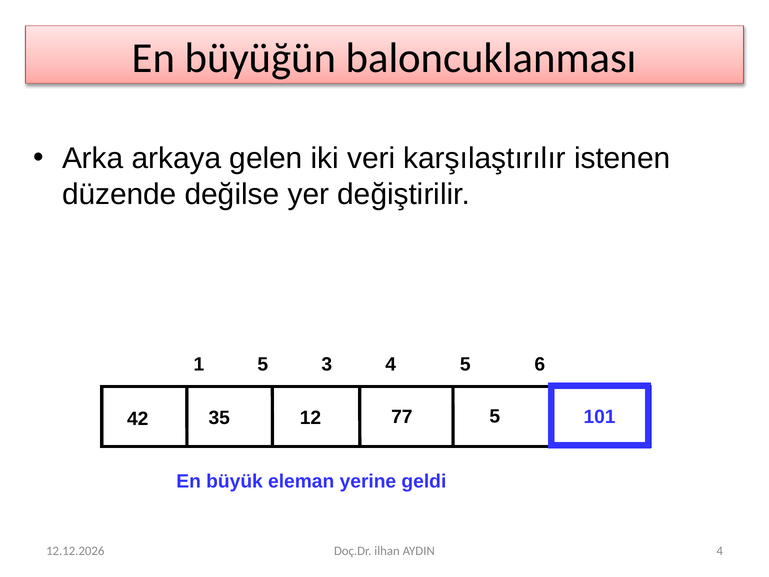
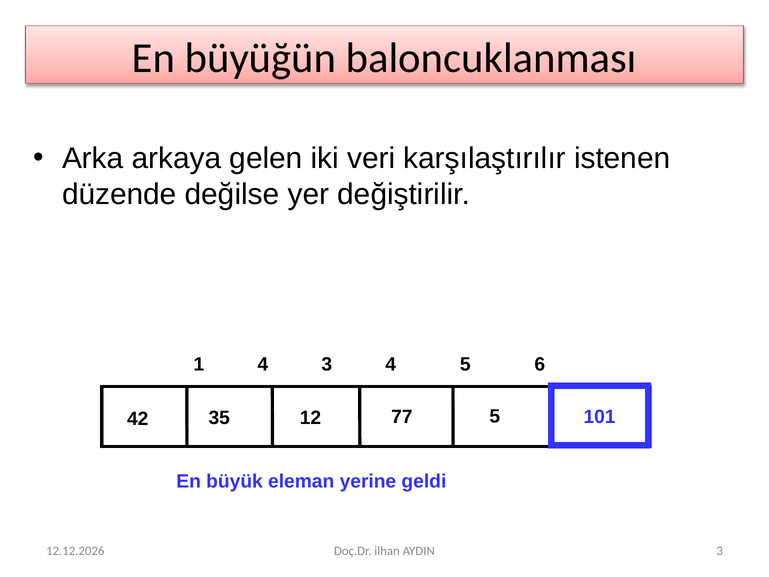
1 5: 5 -> 4
AYDIN 4: 4 -> 3
